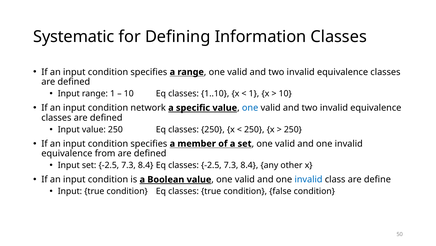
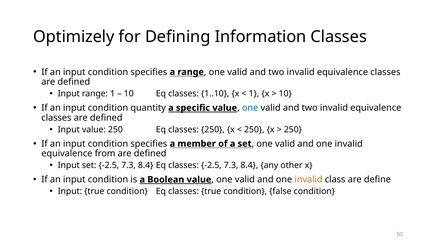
Systematic: Systematic -> Optimizely
network: network -> quantity
invalid at (309, 179) colour: blue -> orange
